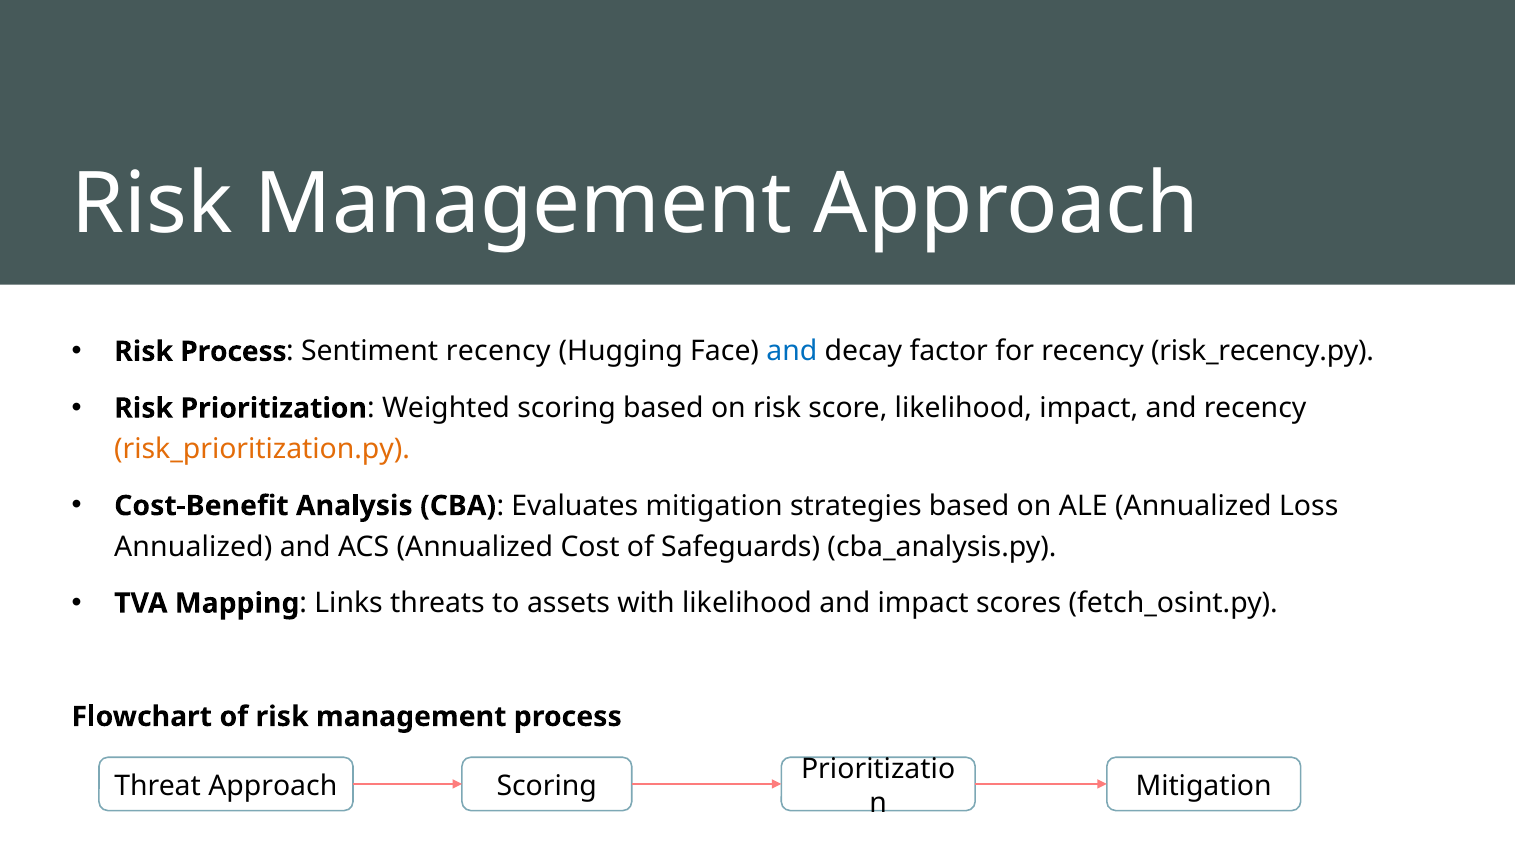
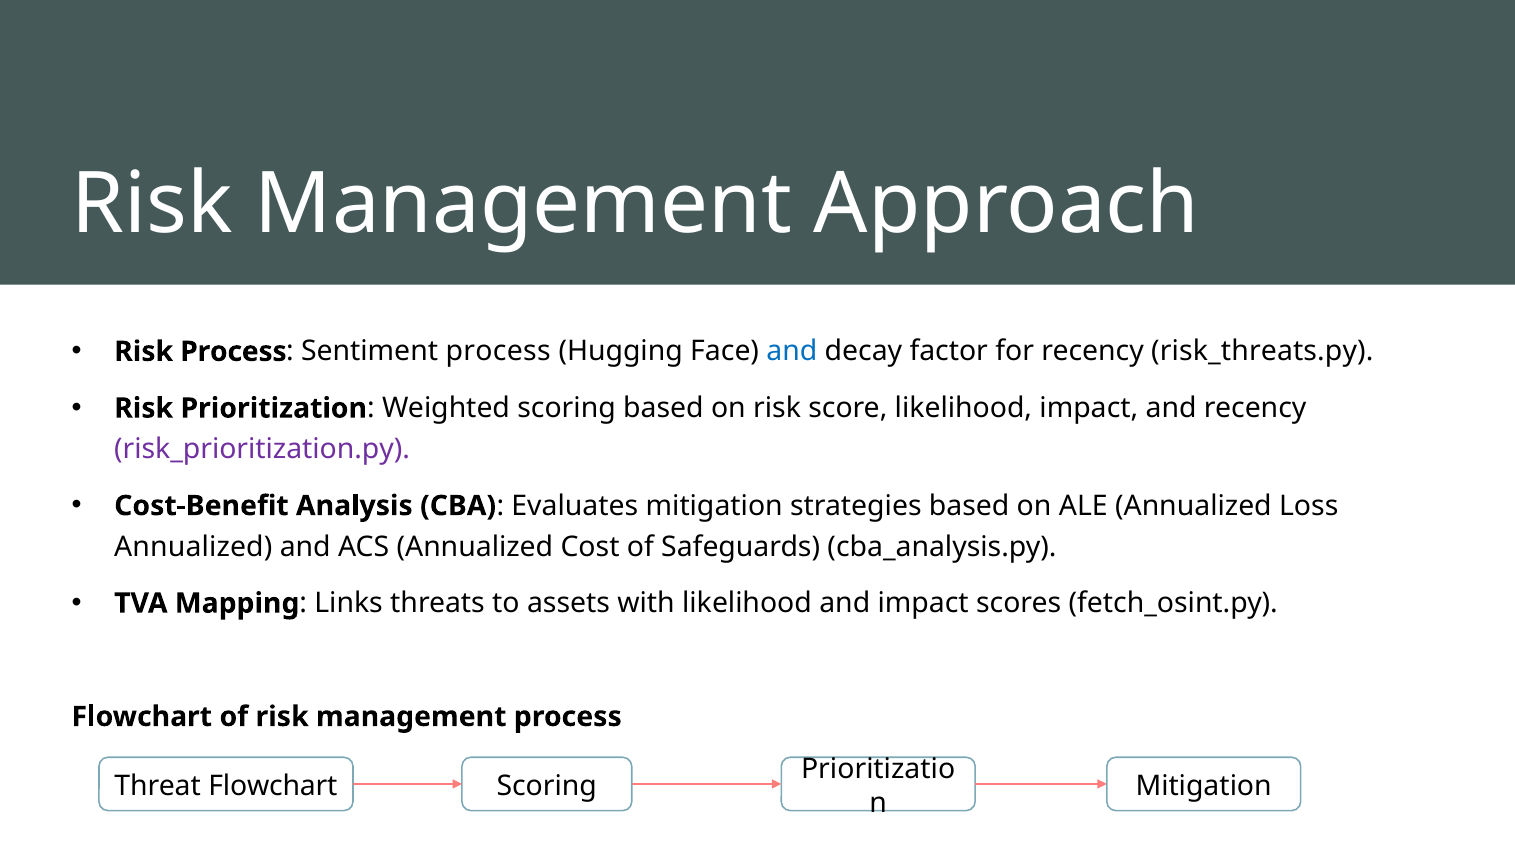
Sentiment recency: recency -> process
risk_recency.py: risk_recency.py -> risk_threats.py
risk_prioritization.py colour: orange -> purple
Threat Approach: Approach -> Flowchart
